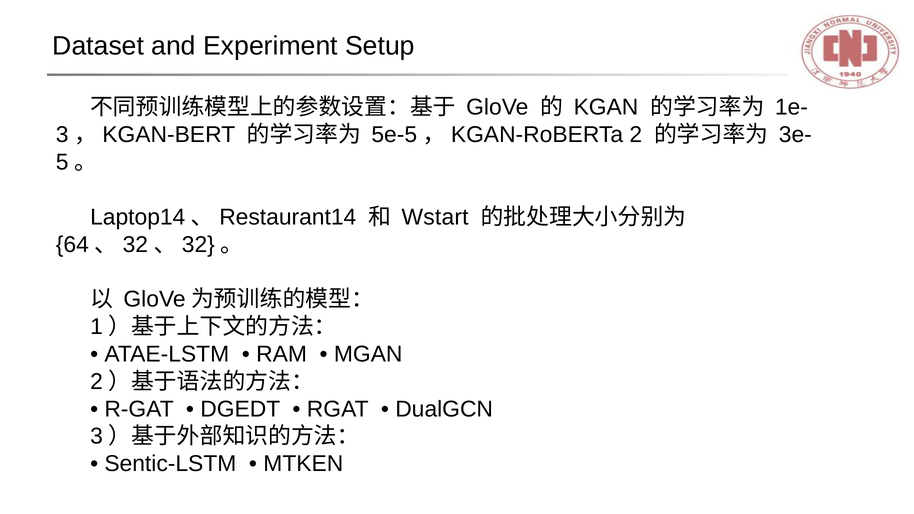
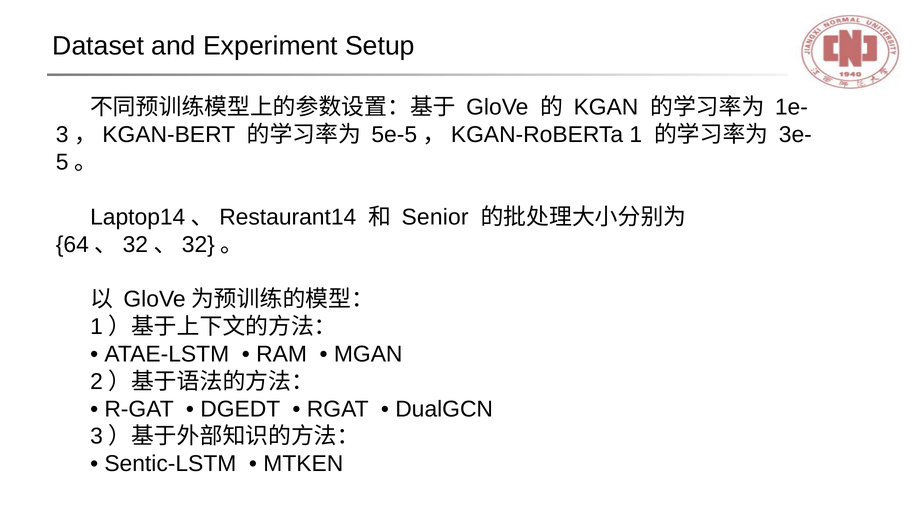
2: 2 -> 1
Wstart: Wstart -> Senior
